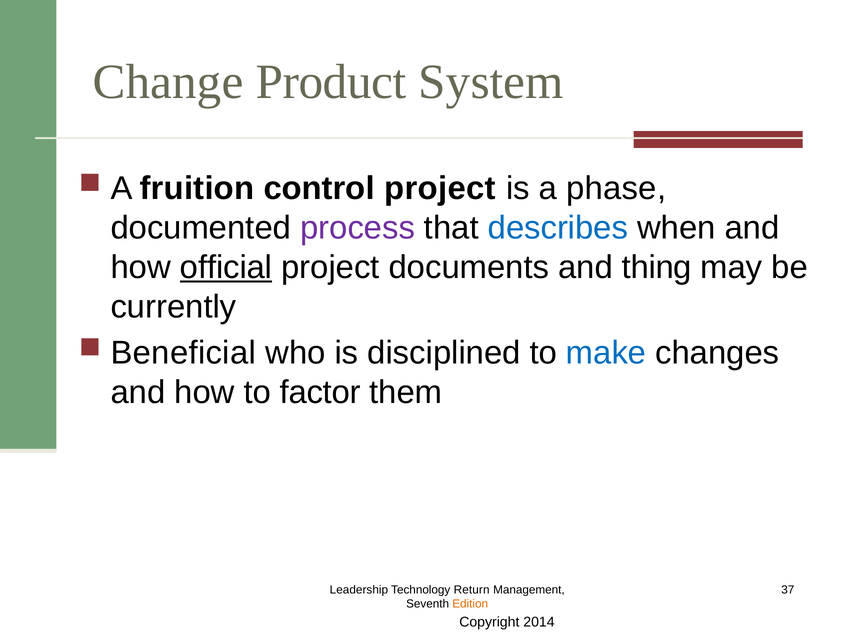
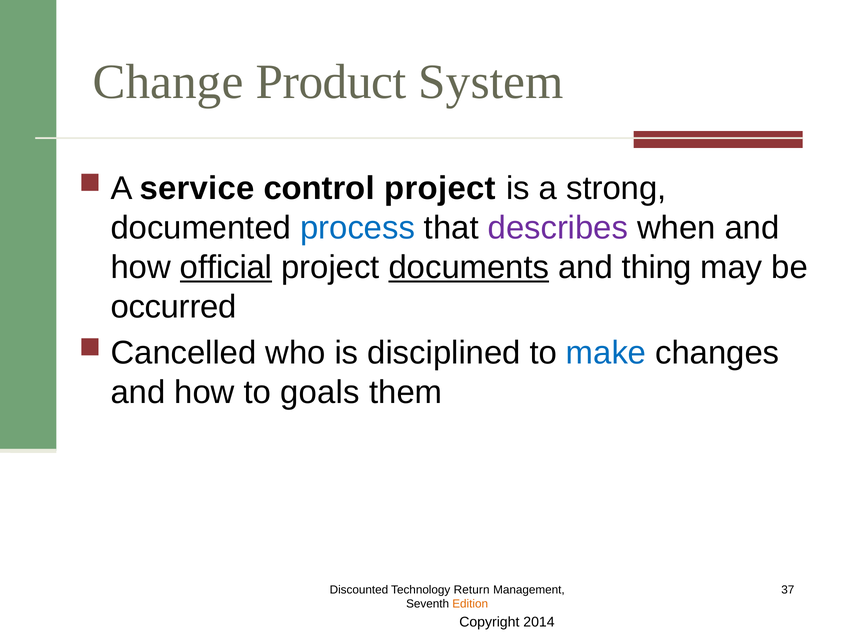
fruition: fruition -> service
phase: phase -> strong
process colour: purple -> blue
describes colour: blue -> purple
documents underline: none -> present
currently: currently -> occurred
Beneficial: Beneficial -> Cancelled
factor: factor -> goals
Leadership: Leadership -> Discounted
